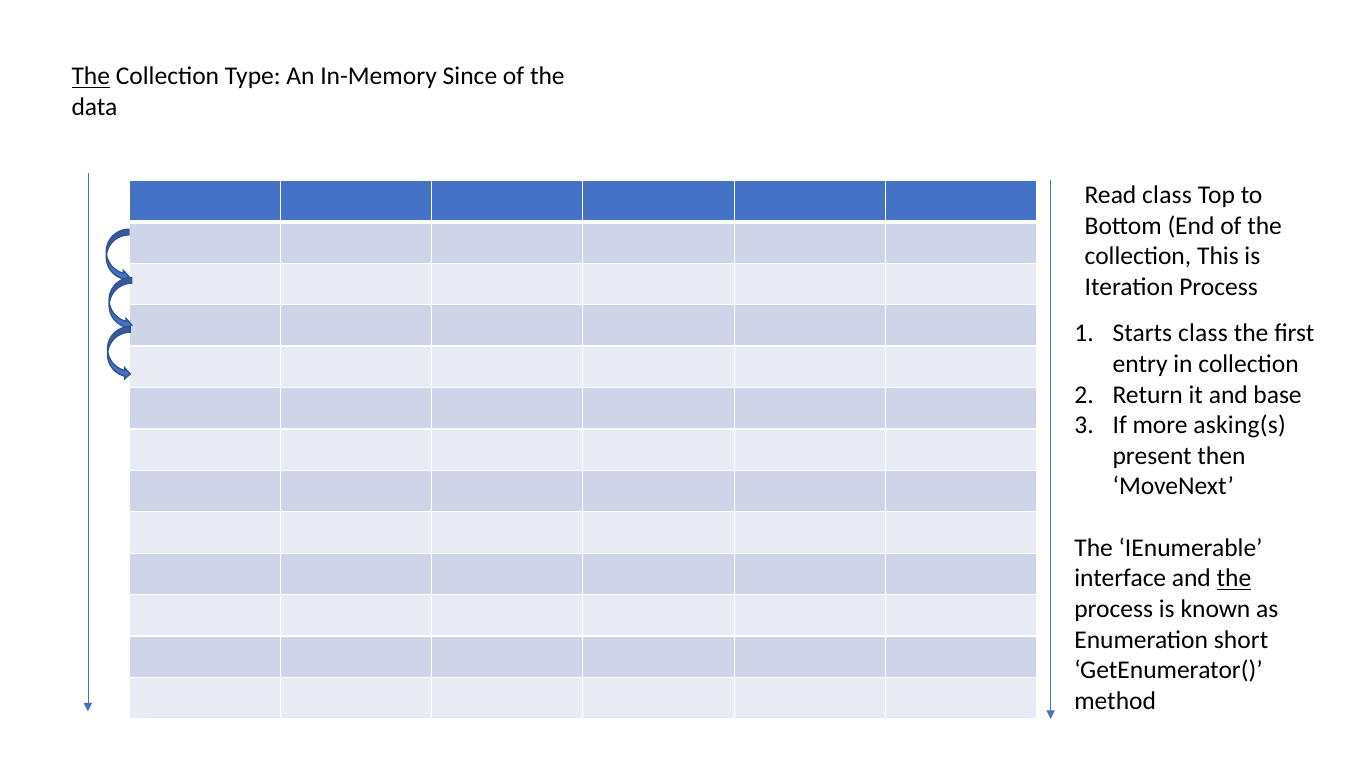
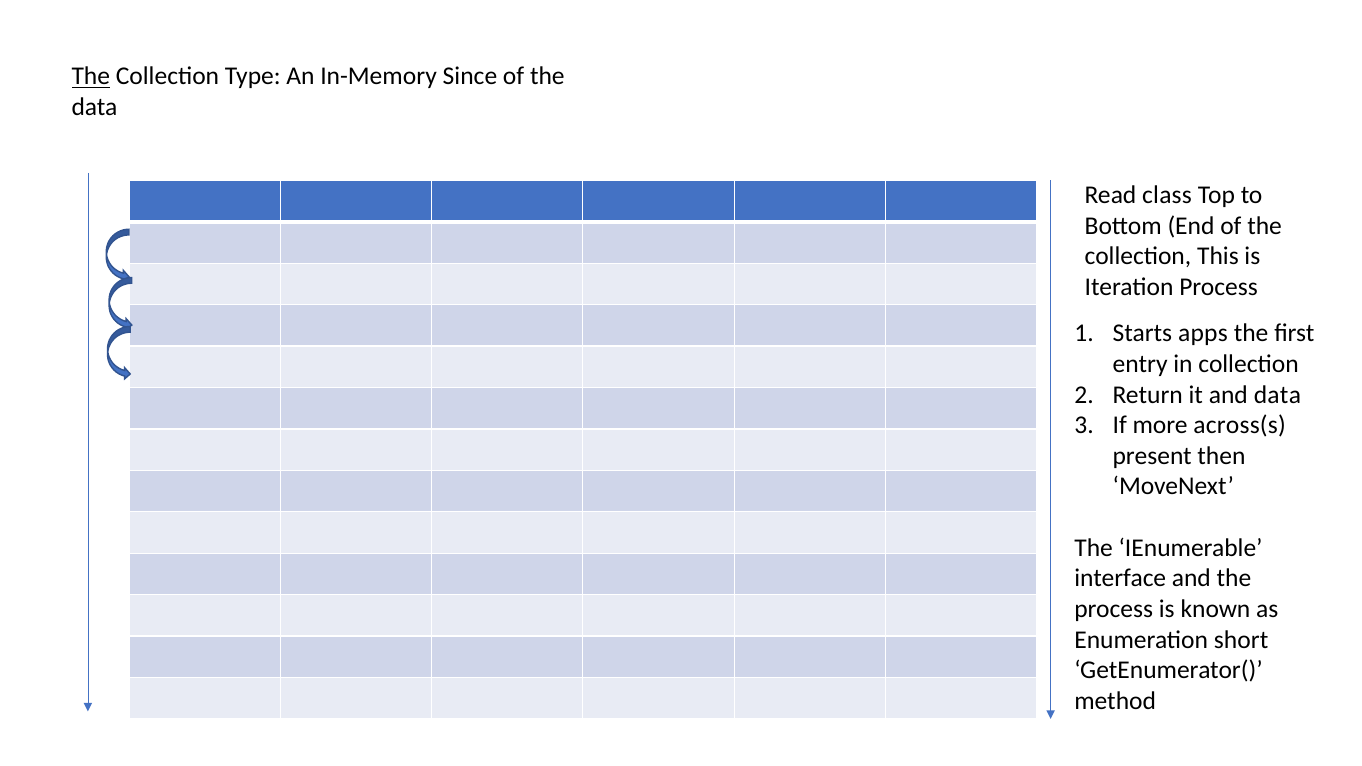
Starts class: class -> apps
and base: base -> data
asking(s: asking(s -> across(s
the at (1234, 579) underline: present -> none
